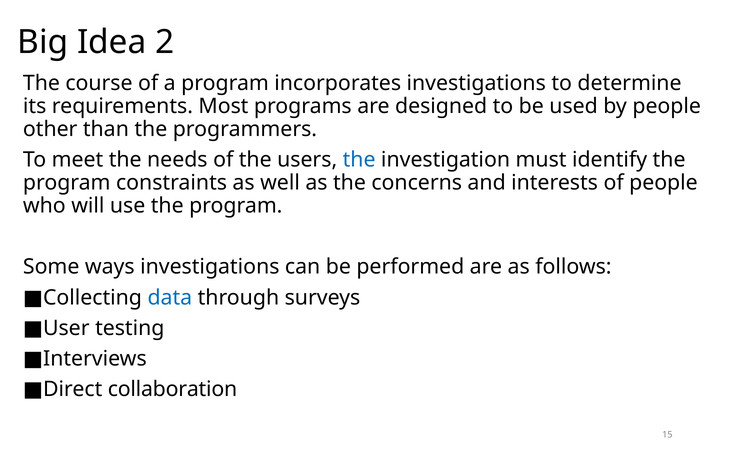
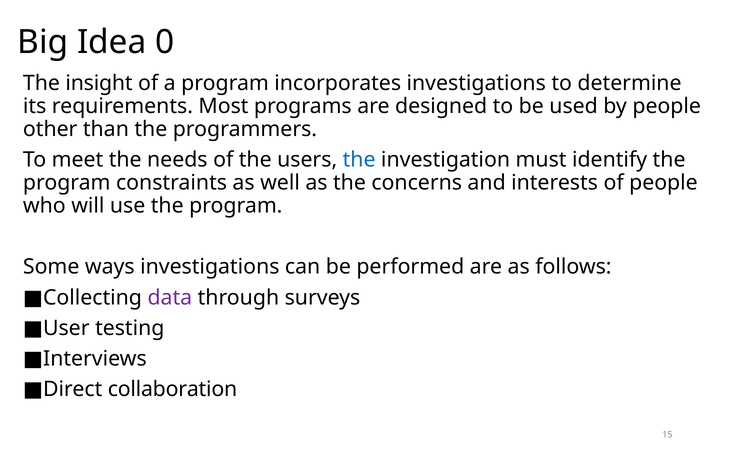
2: 2 -> 0
course: course -> insight
data colour: blue -> purple
